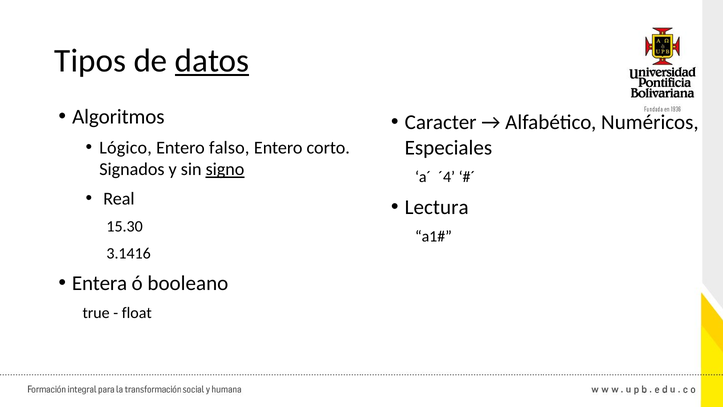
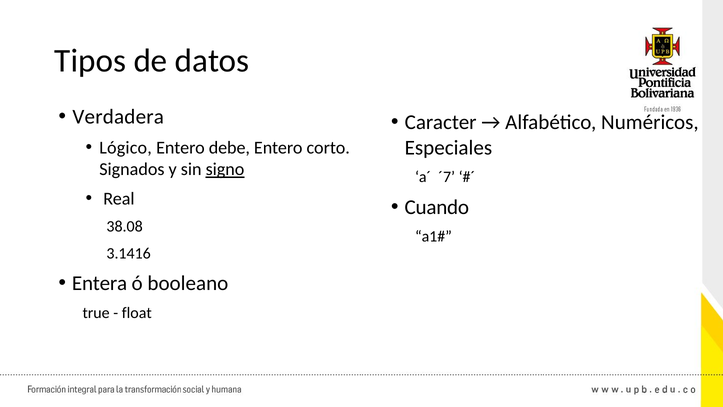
datos underline: present -> none
Algoritmos: Algoritmos -> Verdadera
falso: falso -> debe
´4: ´4 -> ´7
Lectura: Lectura -> Cuando
15.30: 15.30 -> 38.08
